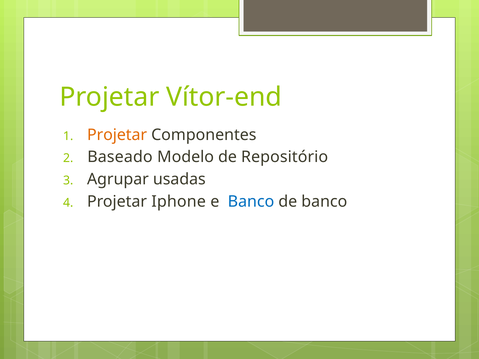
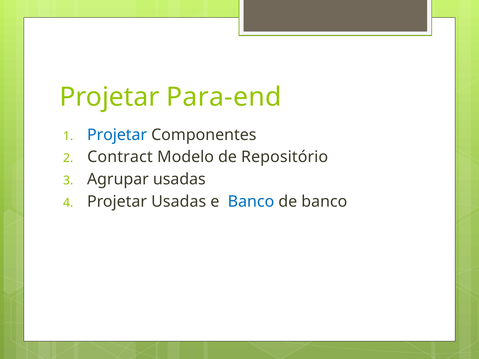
Vítor-end: Vítor-end -> Para-end
Projetar at (117, 135) colour: orange -> blue
Baseado: Baseado -> Contract
Projetar Iphone: Iphone -> Usadas
